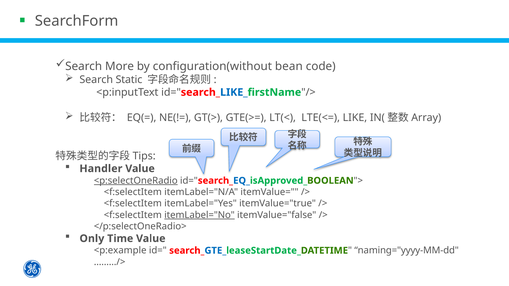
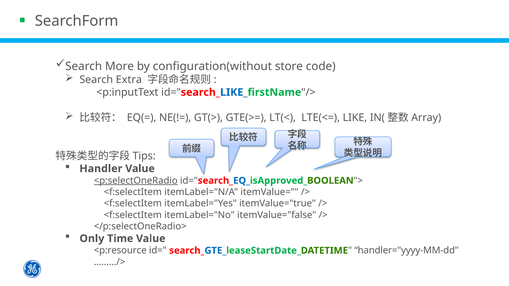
bean: bean -> store
Static: Static -> Extra
itemLabel="No underline: present -> none
<p:example: <p:example -> <p:resource
naming="yyyy-MM-dd: naming="yyyy-MM-dd -> handler="yyyy-MM-dd
